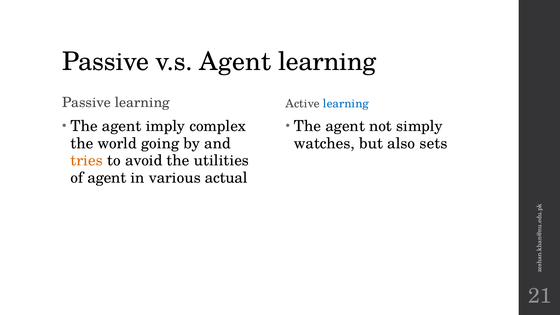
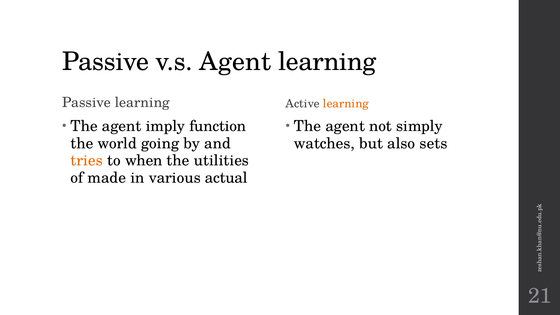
learning at (346, 104) colour: blue -> orange
complex: complex -> function
avoid: avoid -> when
of agent: agent -> made
